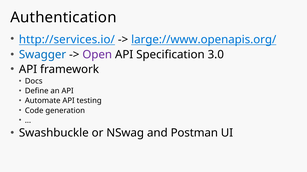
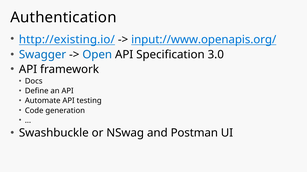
http://services.io/: http://services.io/ -> http://existing.io/
large://www.openapis.org/: large://www.openapis.org/ -> input://www.openapis.org/
Open colour: purple -> blue
